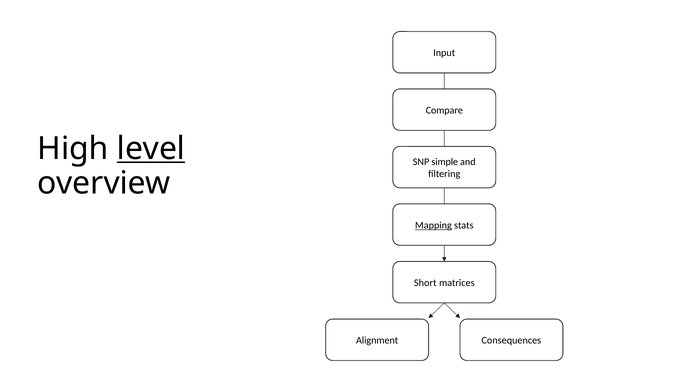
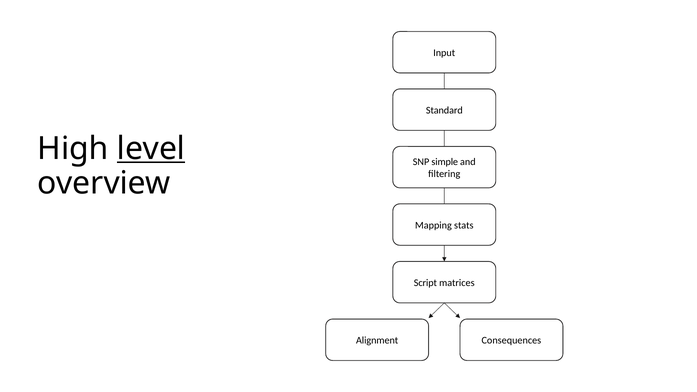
Compare: Compare -> Standard
Mapping underline: present -> none
Short: Short -> Script
